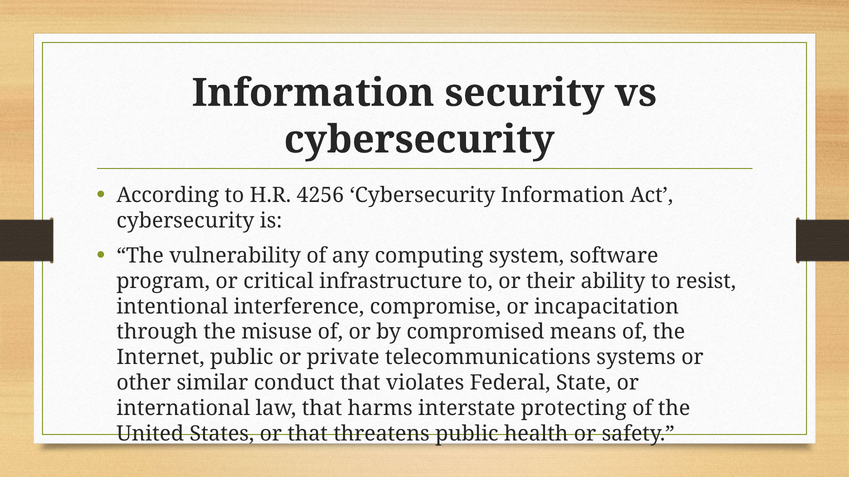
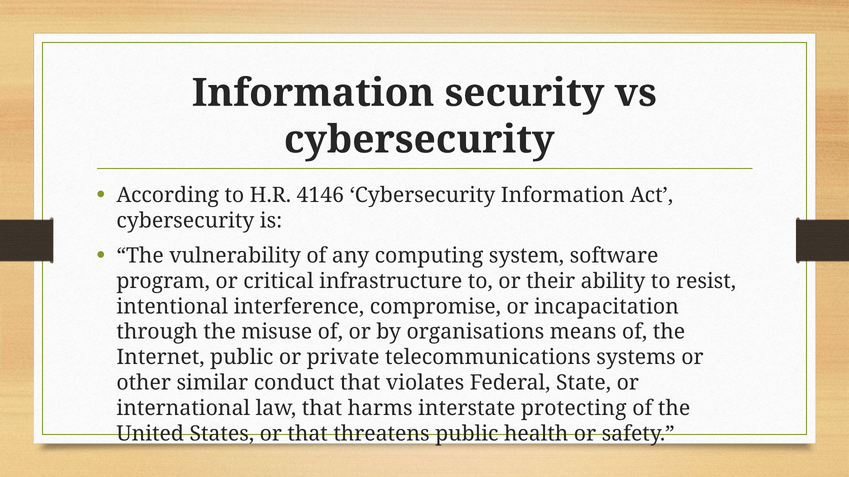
4256: 4256 -> 4146
compromised: compromised -> organisations
